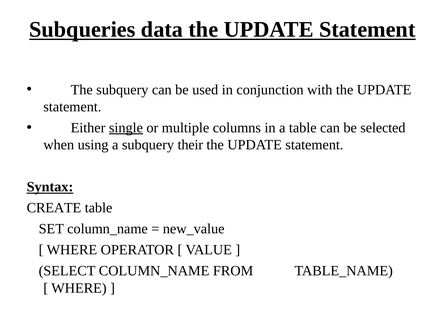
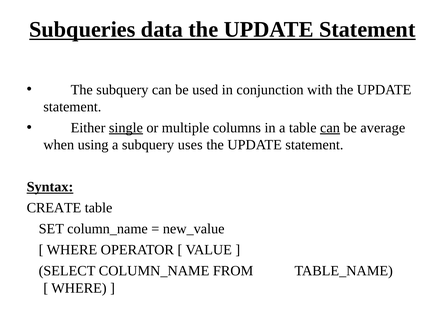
can at (330, 128) underline: none -> present
selected: selected -> average
their: their -> uses
